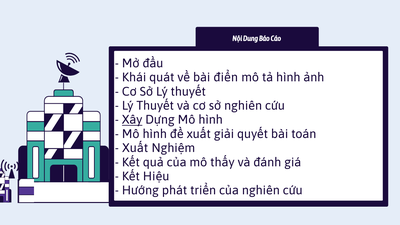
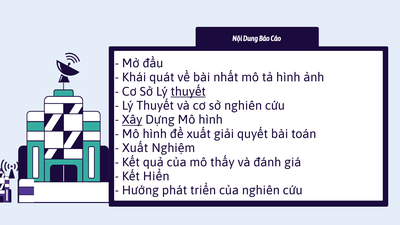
điển: điển -> nhất
thuyết at (188, 92) underline: none -> present
Hiệu: Hiệu -> Hiển
